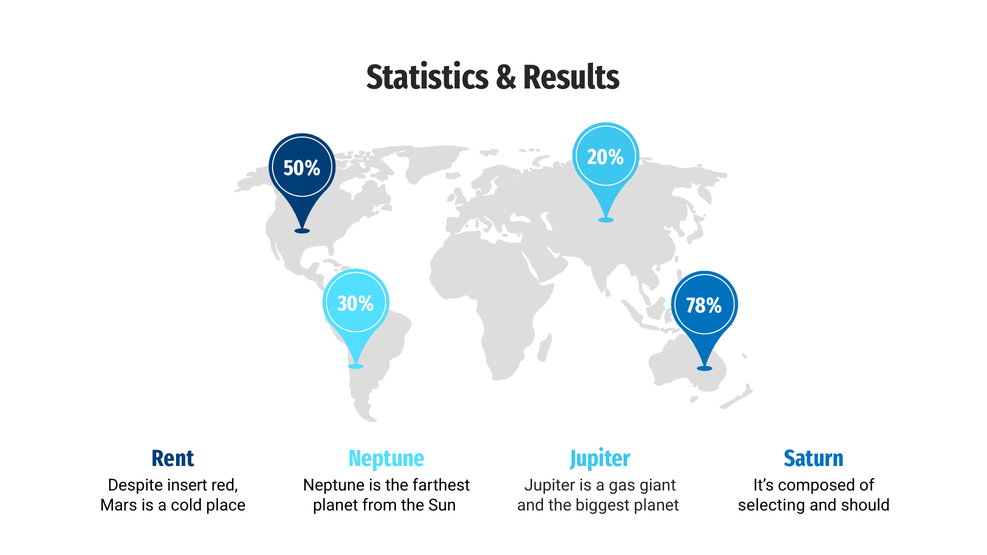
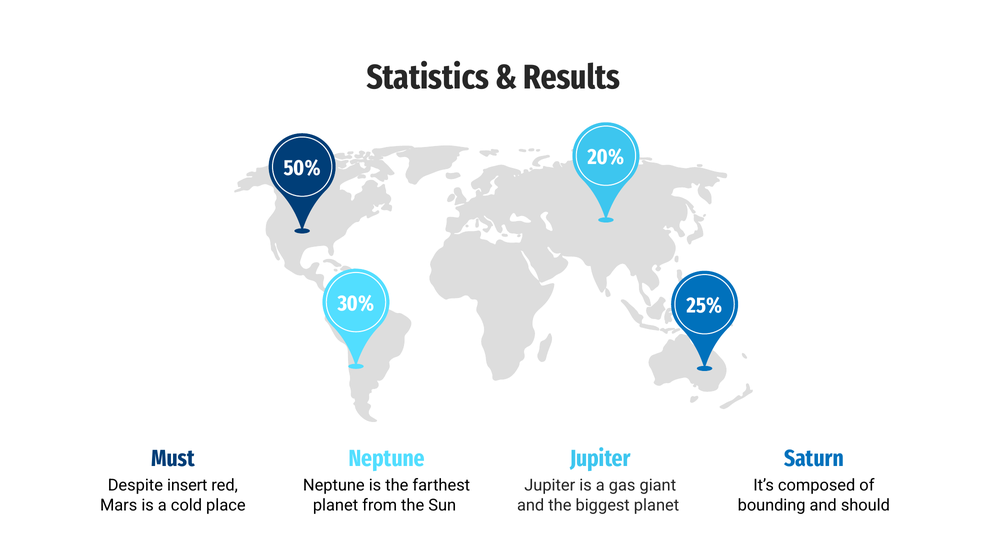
78%: 78% -> 25%
Rent: Rent -> Must
selecting: selecting -> bounding
